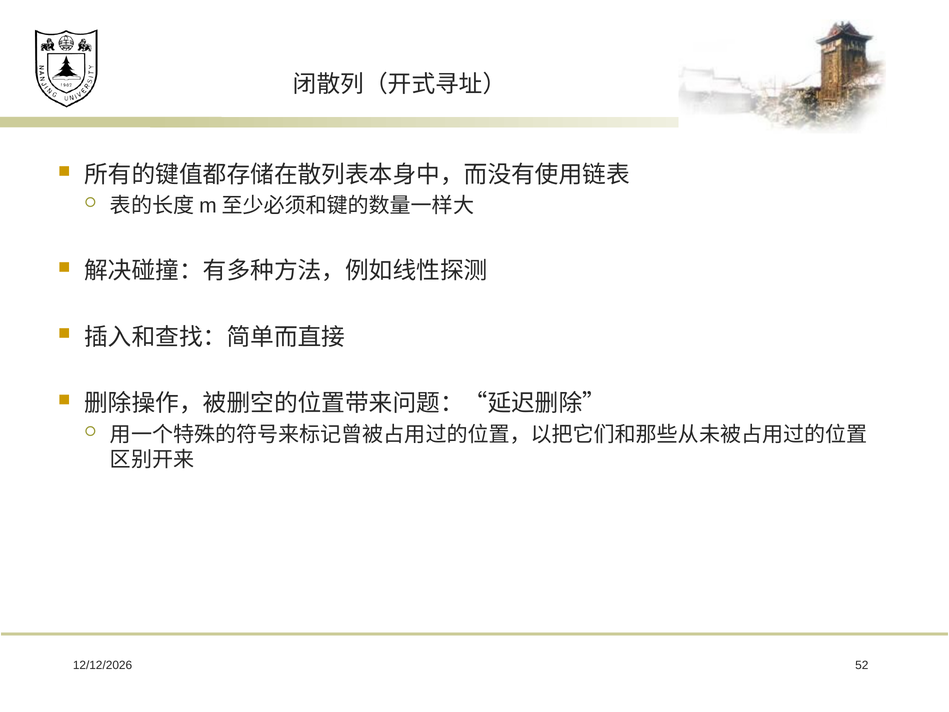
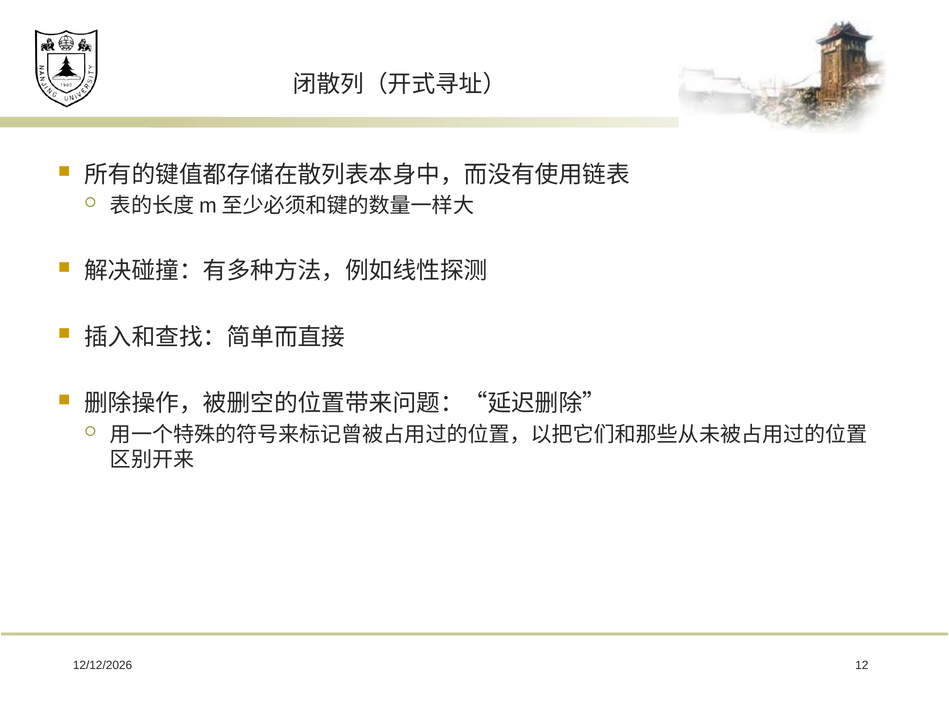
52: 52 -> 12
